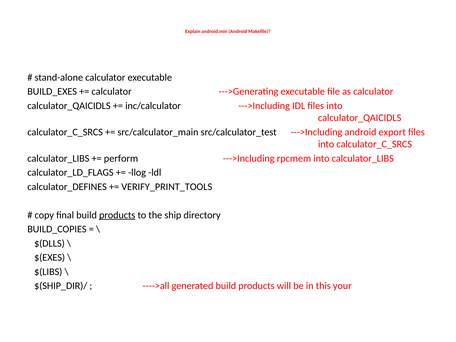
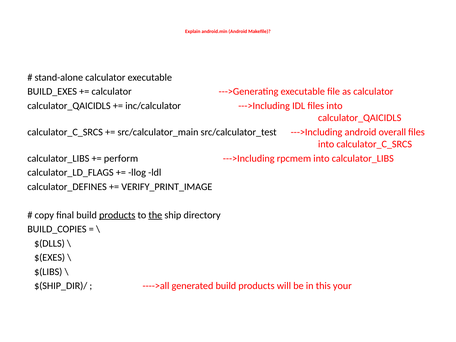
export: export -> overall
VERIFY_PRINT_TOOLS: VERIFY_PRINT_TOOLS -> VERIFY_PRINT_IMAGE
the underline: none -> present
